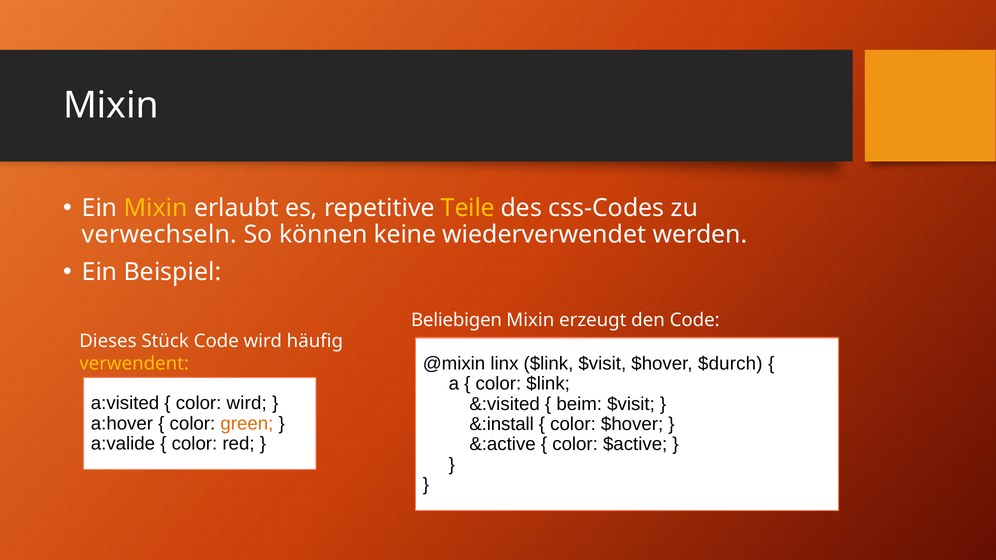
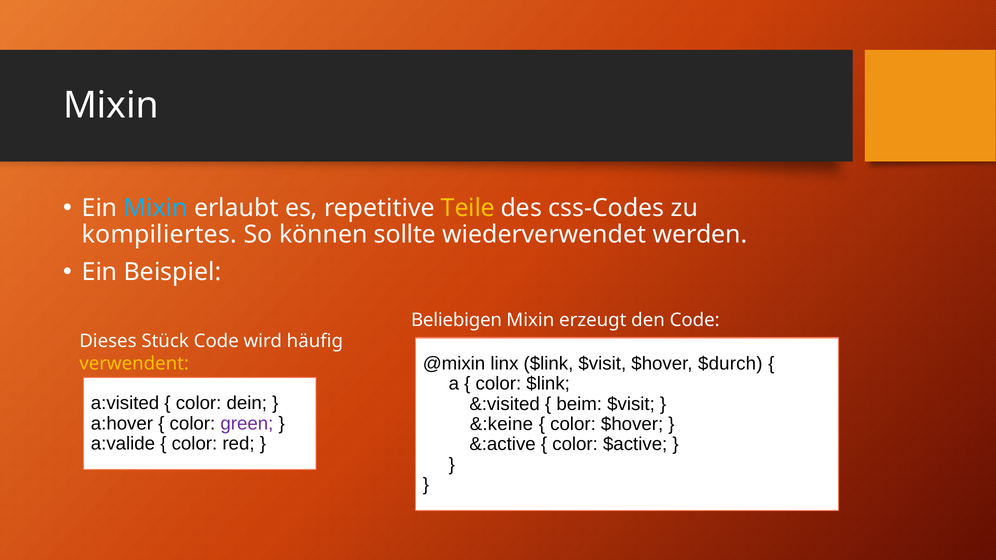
Mixin at (156, 208) colour: yellow -> light blue
verwechseln: verwechseln -> kompiliertes
keine: keine -> sollte
color wird: wird -> dein
green colour: orange -> purple
&:install: &:install -> &:keine
